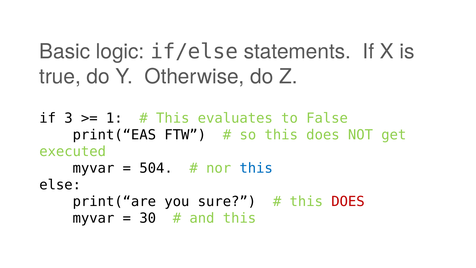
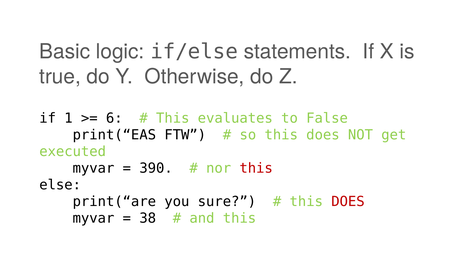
3: 3 -> 1
1: 1 -> 6
504: 504 -> 390
this at (256, 168) colour: blue -> red
30: 30 -> 38
